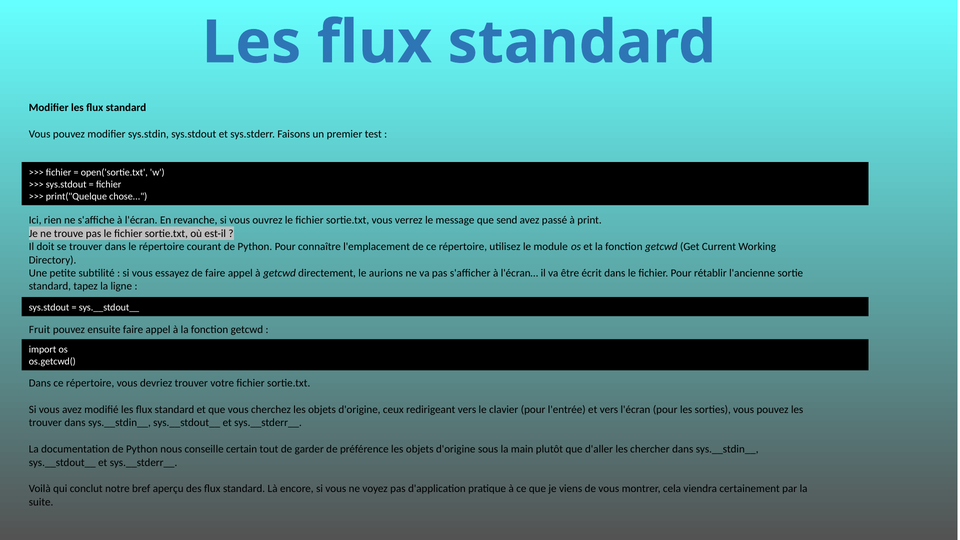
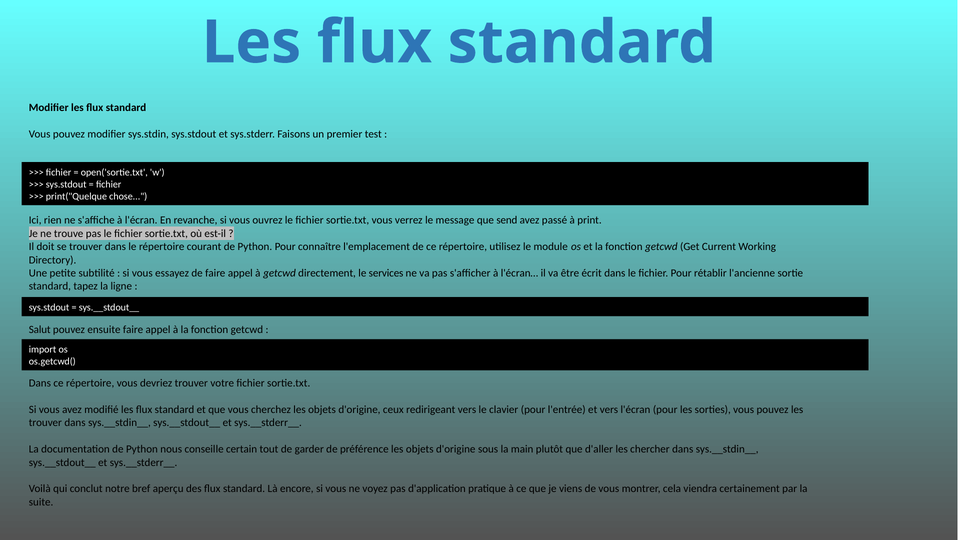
aurions: aurions -> services
Fruit: Fruit -> Salut
